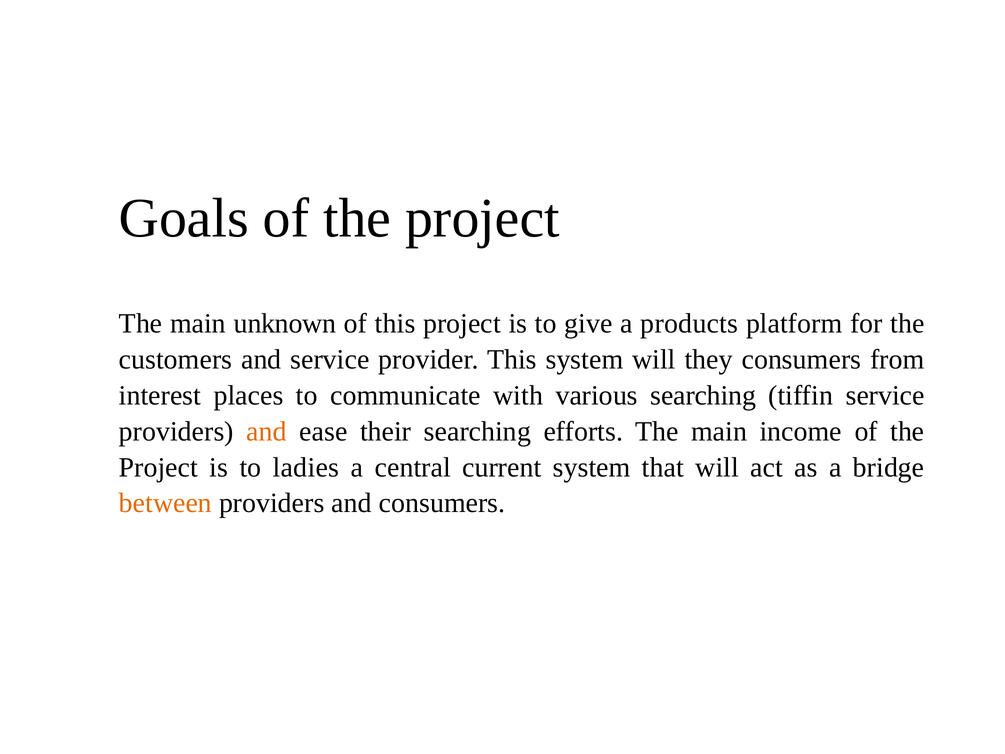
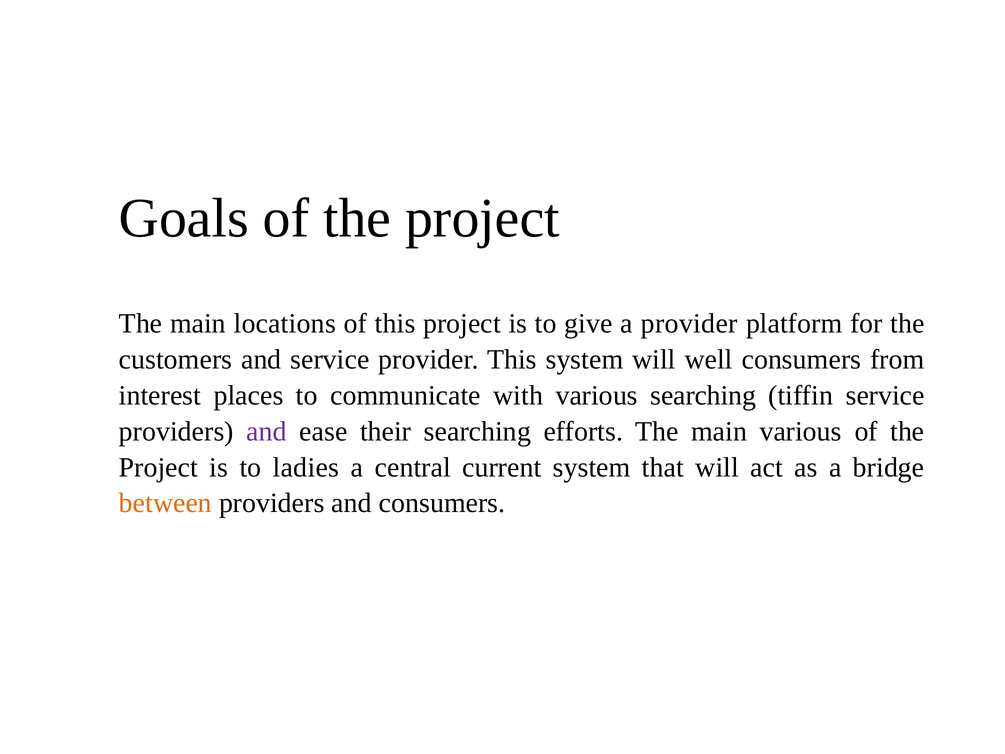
unknown: unknown -> locations
a products: products -> provider
they: they -> well
and at (267, 431) colour: orange -> purple
main income: income -> various
